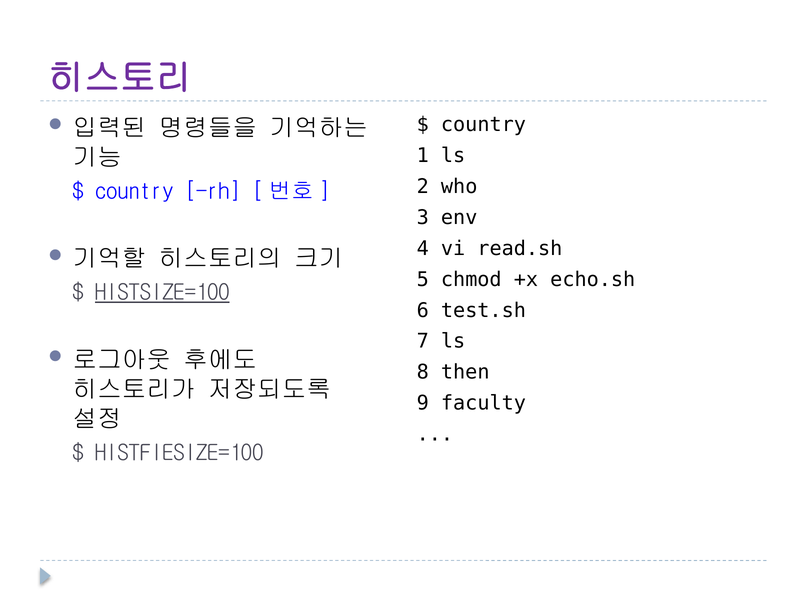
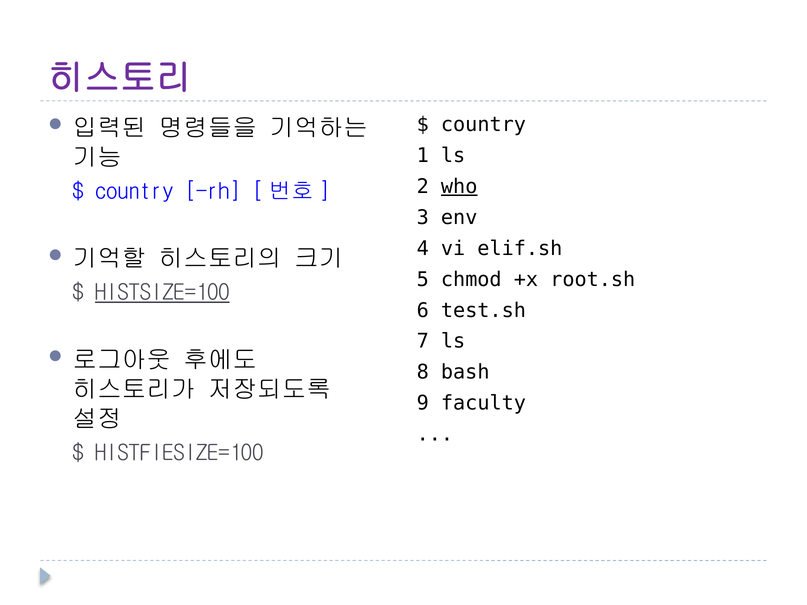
who underline: none -> present
read.sh: read.sh -> elif.sh
echo.sh: echo.sh -> root.sh
then: then -> bash
